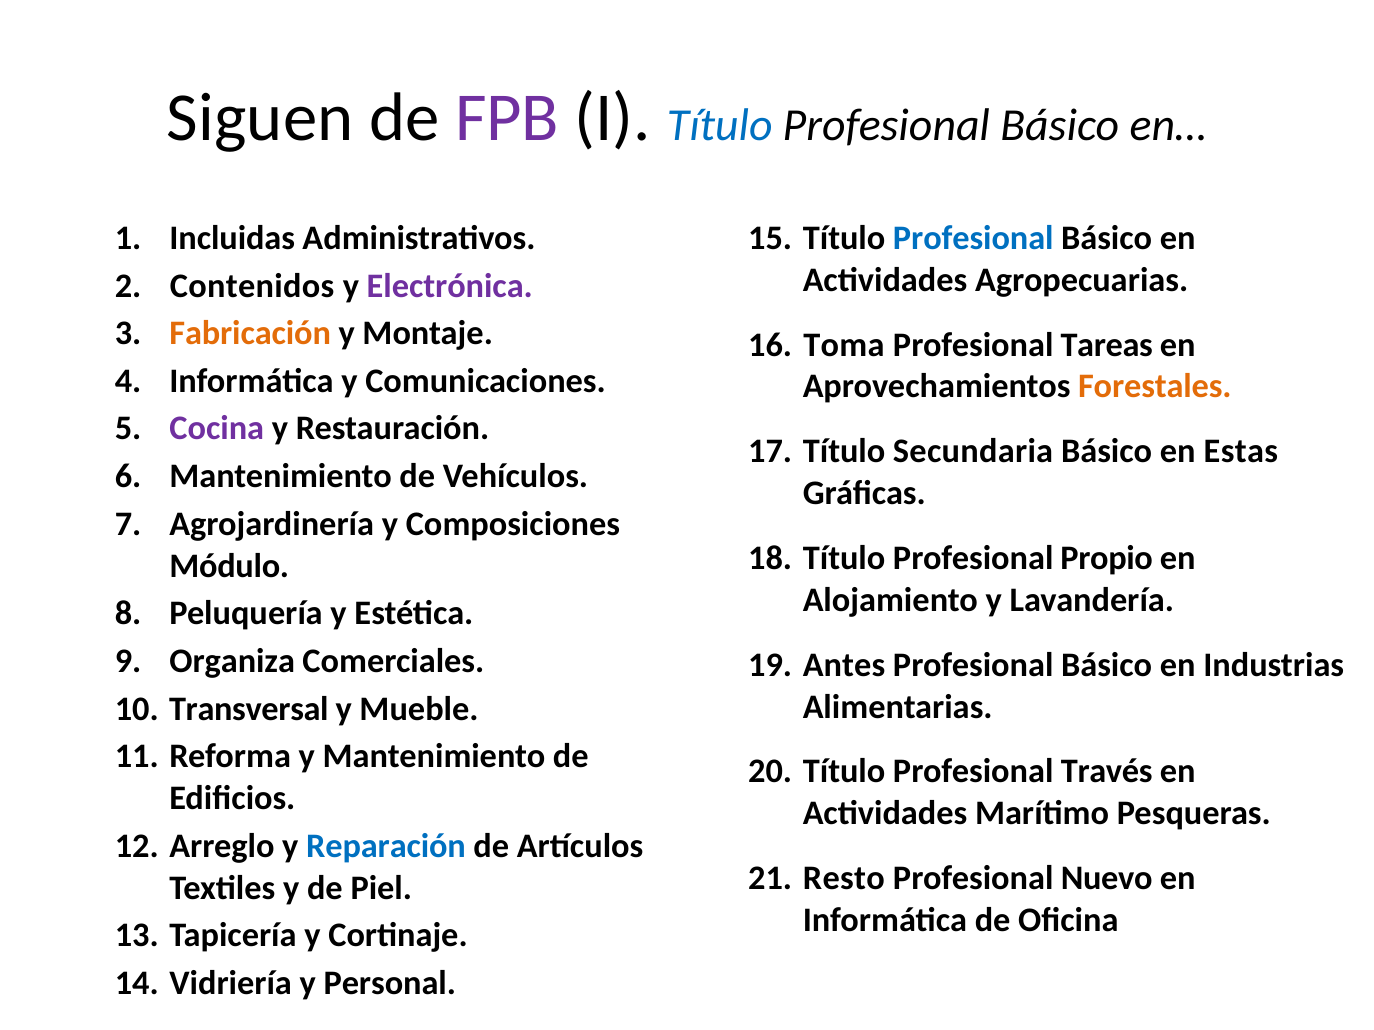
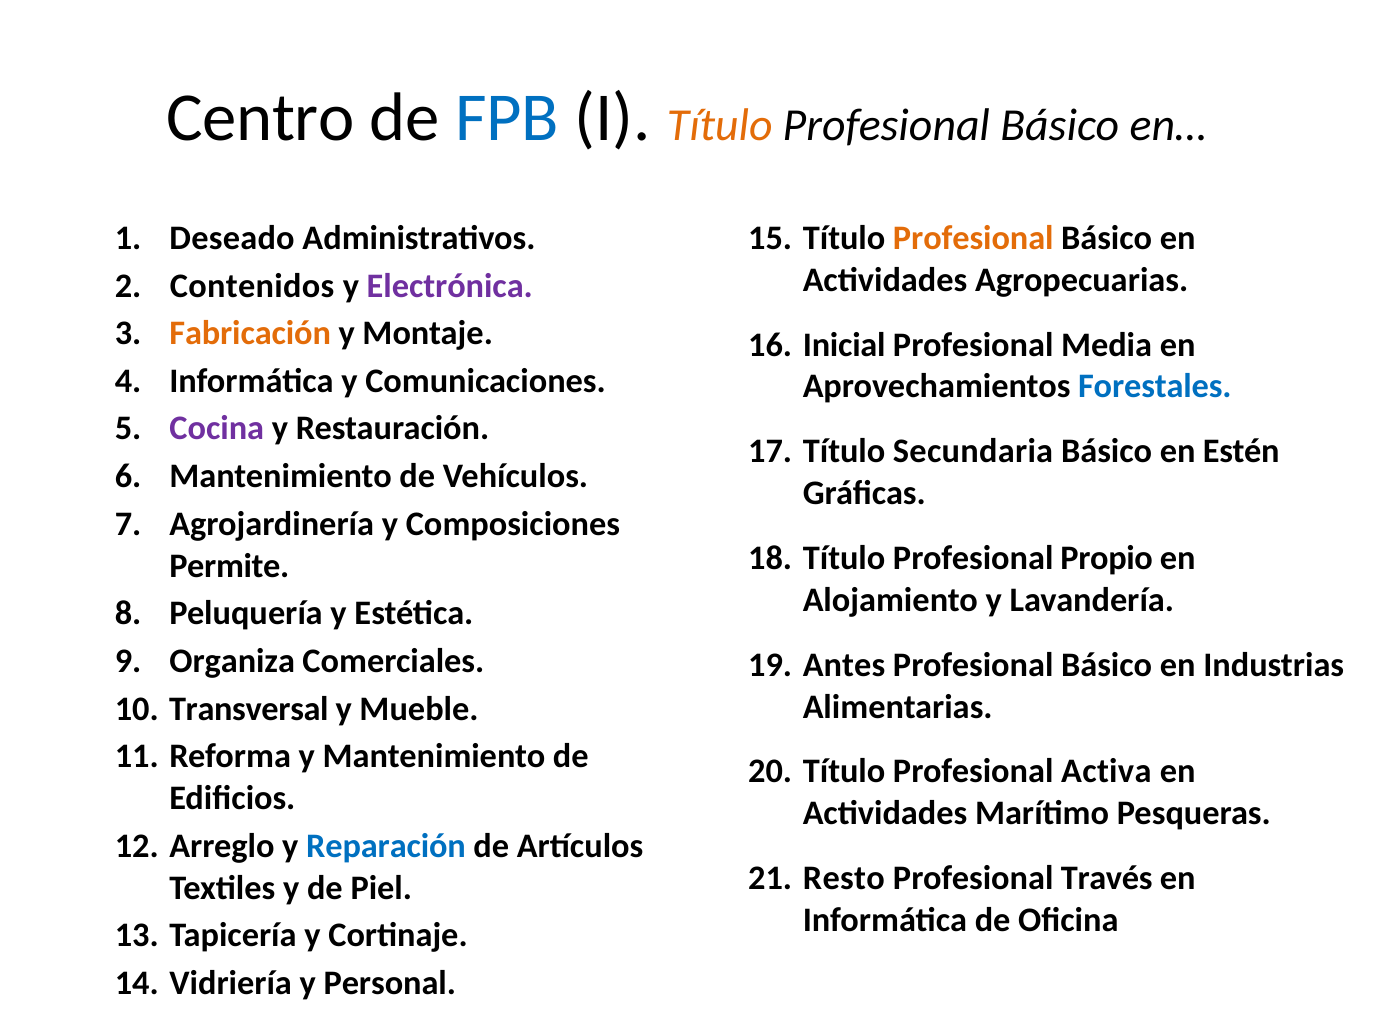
Siguen: Siguen -> Centro
FPB colour: purple -> blue
Título at (720, 126) colour: blue -> orange
Incluidas: Incluidas -> Deseado
Profesional at (973, 238) colour: blue -> orange
Toma: Toma -> Inicial
Tareas: Tareas -> Media
Forestales colour: orange -> blue
Estas: Estas -> Estén
Módulo: Módulo -> Permite
Través: Través -> Activa
Nuevo: Nuevo -> Través
